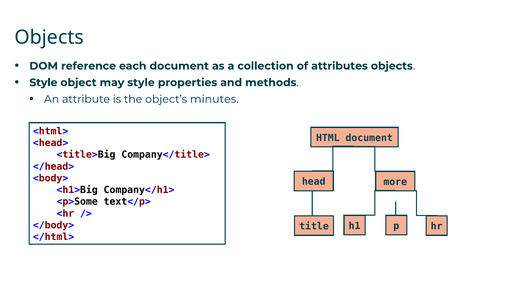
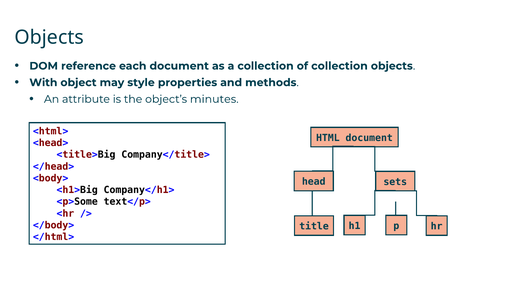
of attributes: attributes -> collection
Style at (43, 83): Style -> With
more: more -> sets
